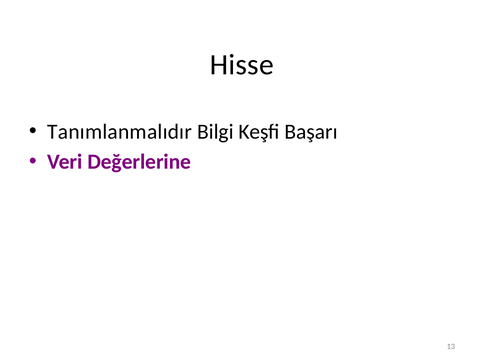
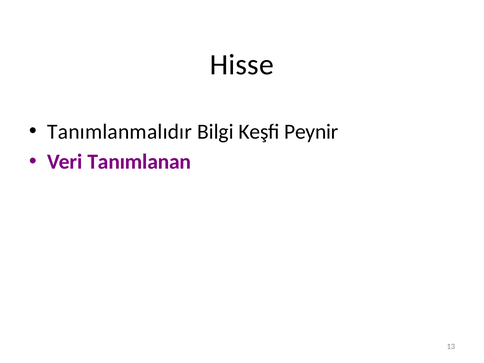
Başarı: Başarı -> Peynir
Değerlerine: Değerlerine -> Tanımlanan
